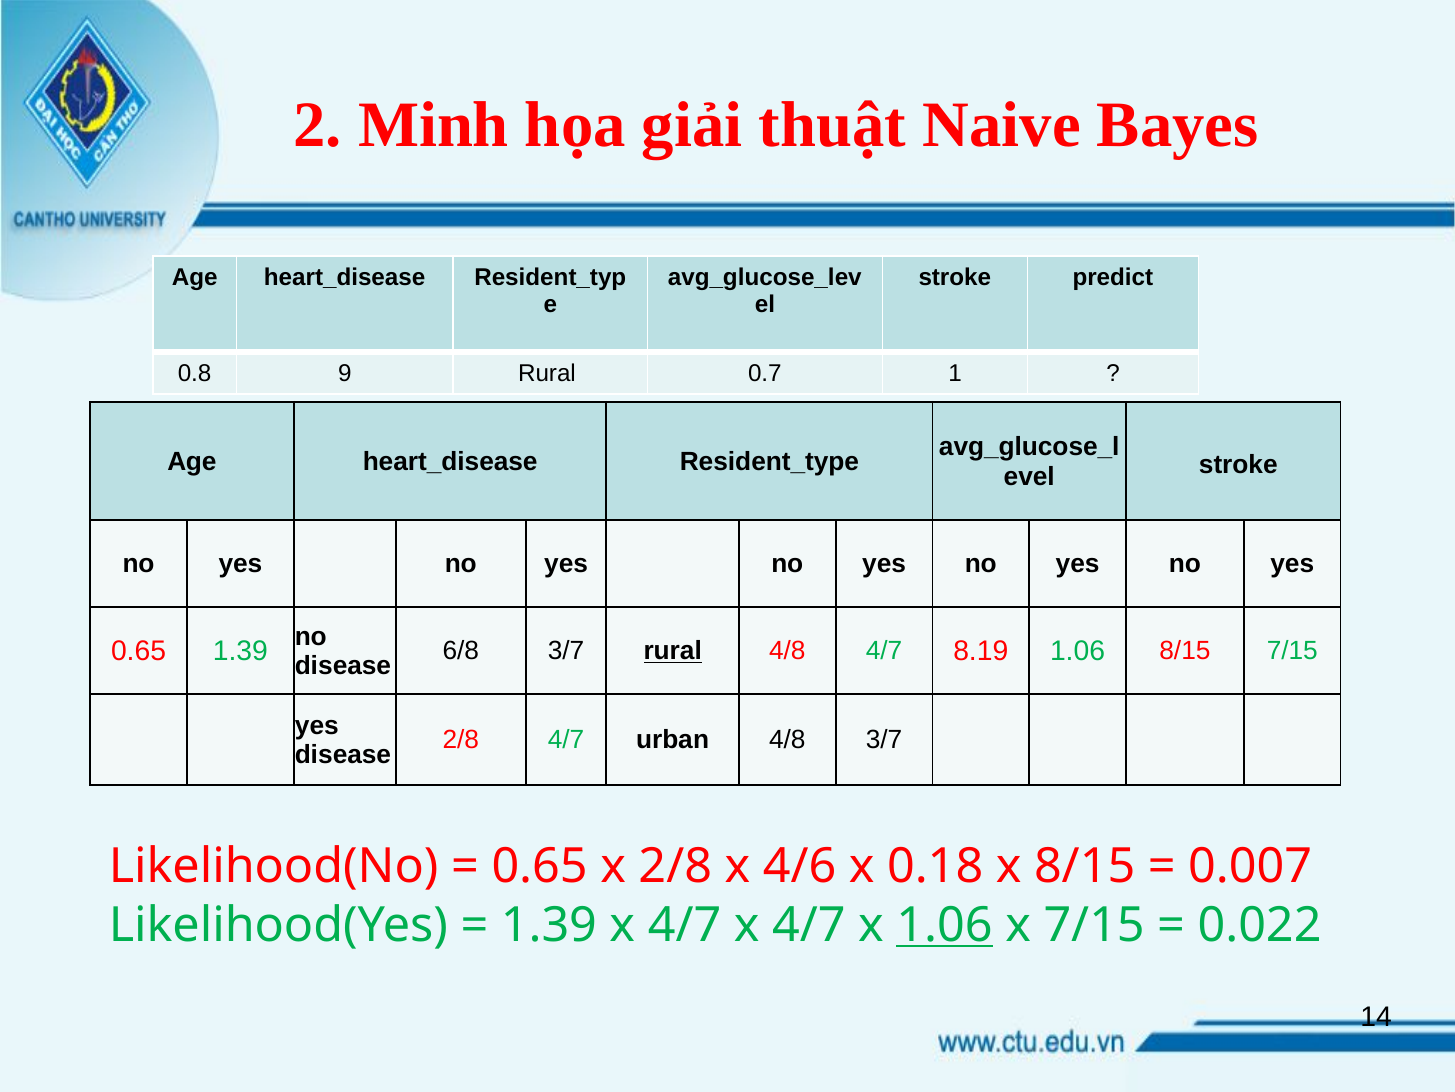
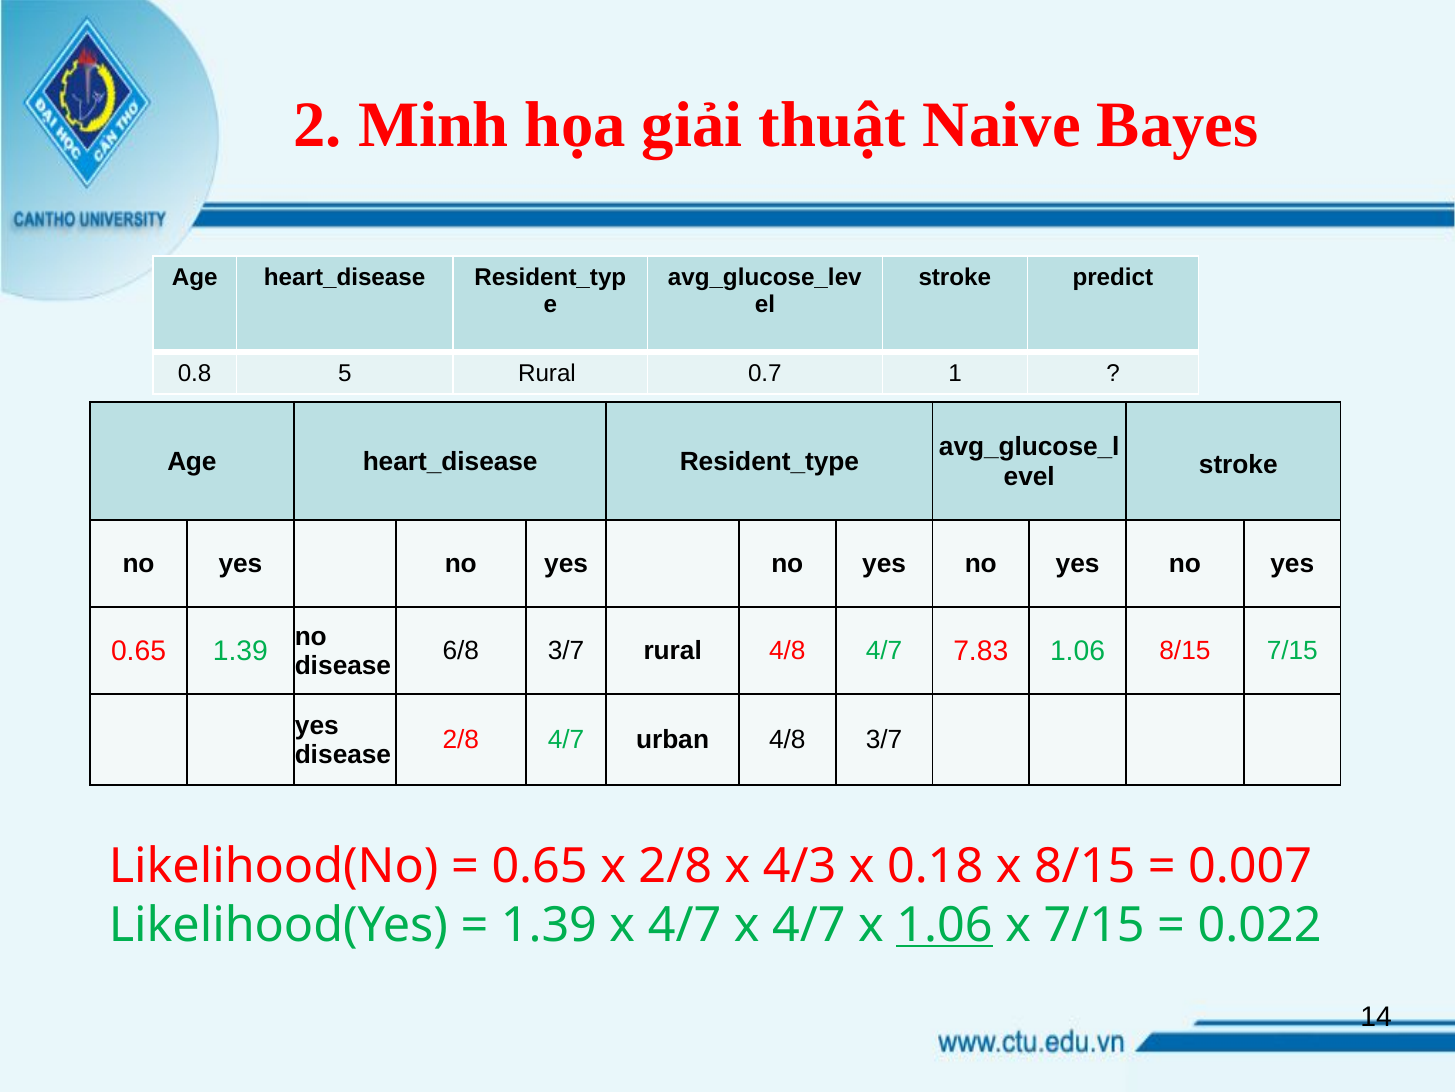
9: 9 -> 5
rural at (673, 651) underline: present -> none
8.19: 8.19 -> 7.83
4/6: 4/6 -> 4/3
